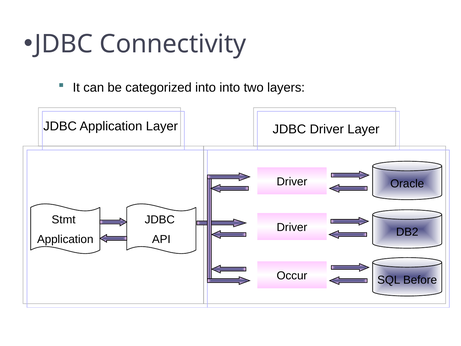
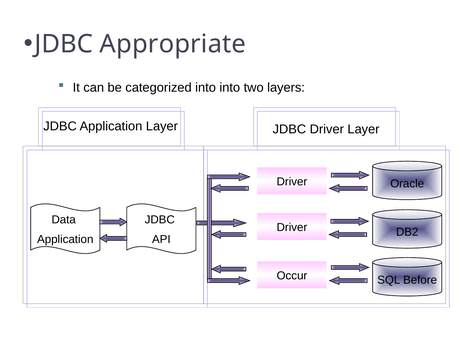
Connectivity: Connectivity -> Appropriate
Stmt: Stmt -> Data
